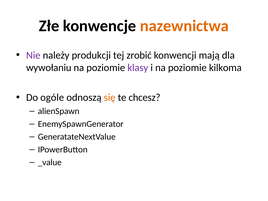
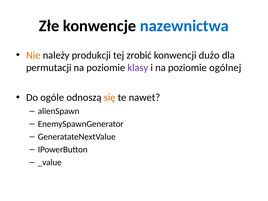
nazewnictwa colour: orange -> blue
Nie colour: purple -> orange
mają: mają -> dużo
wywołaniu: wywołaniu -> permutacji
kilkoma: kilkoma -> ogólnej
chcesz: chcesz -> nawet
